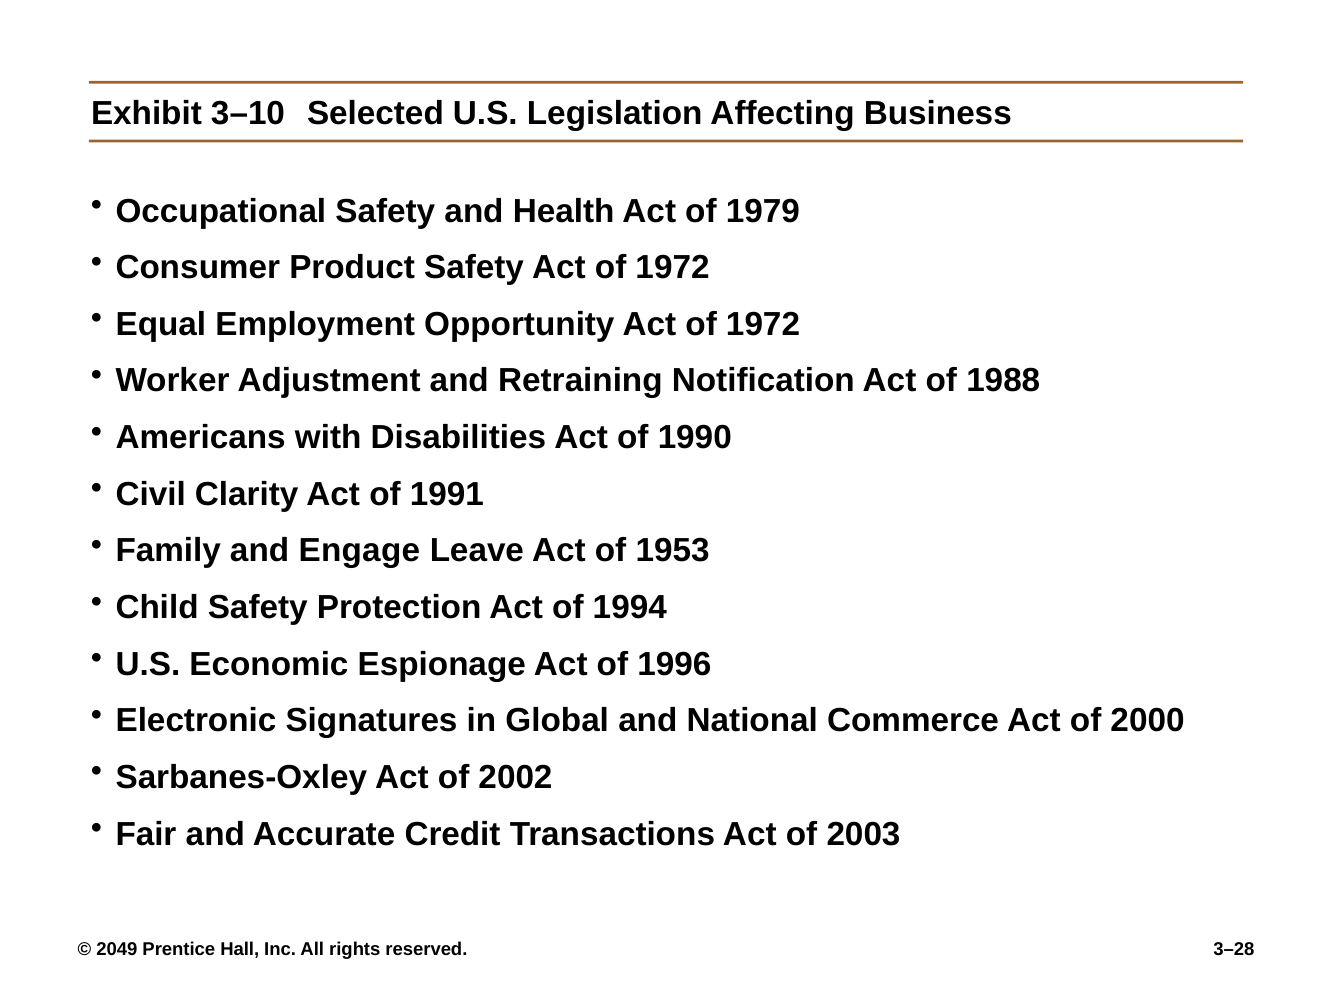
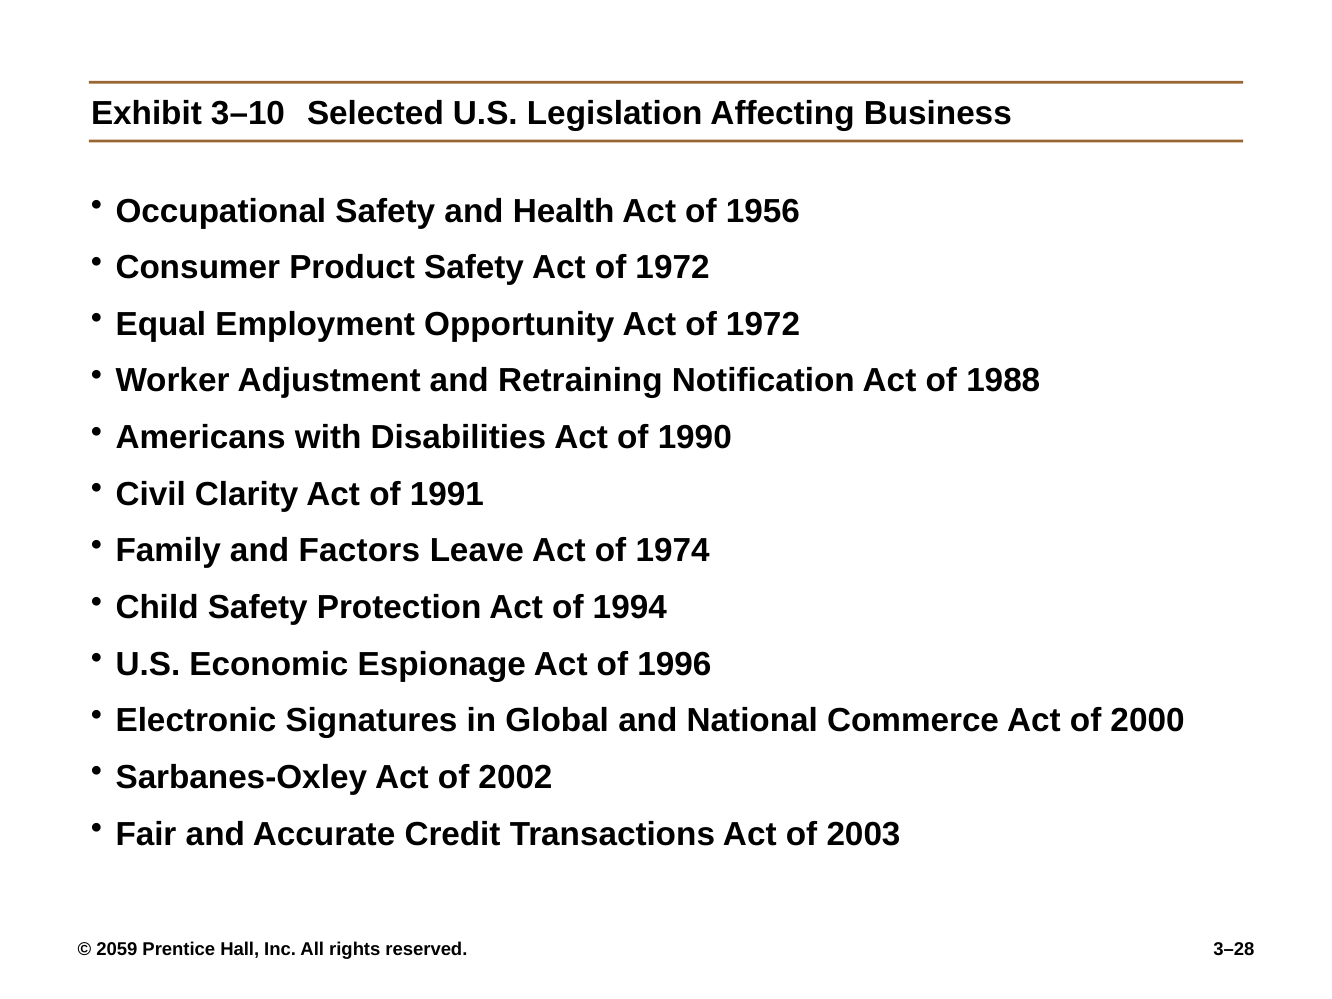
1979: 1979 -> 1956
Engage: Engage -> Factors
1953: 1953 -> 1974
2049: 2049 -> 2059
